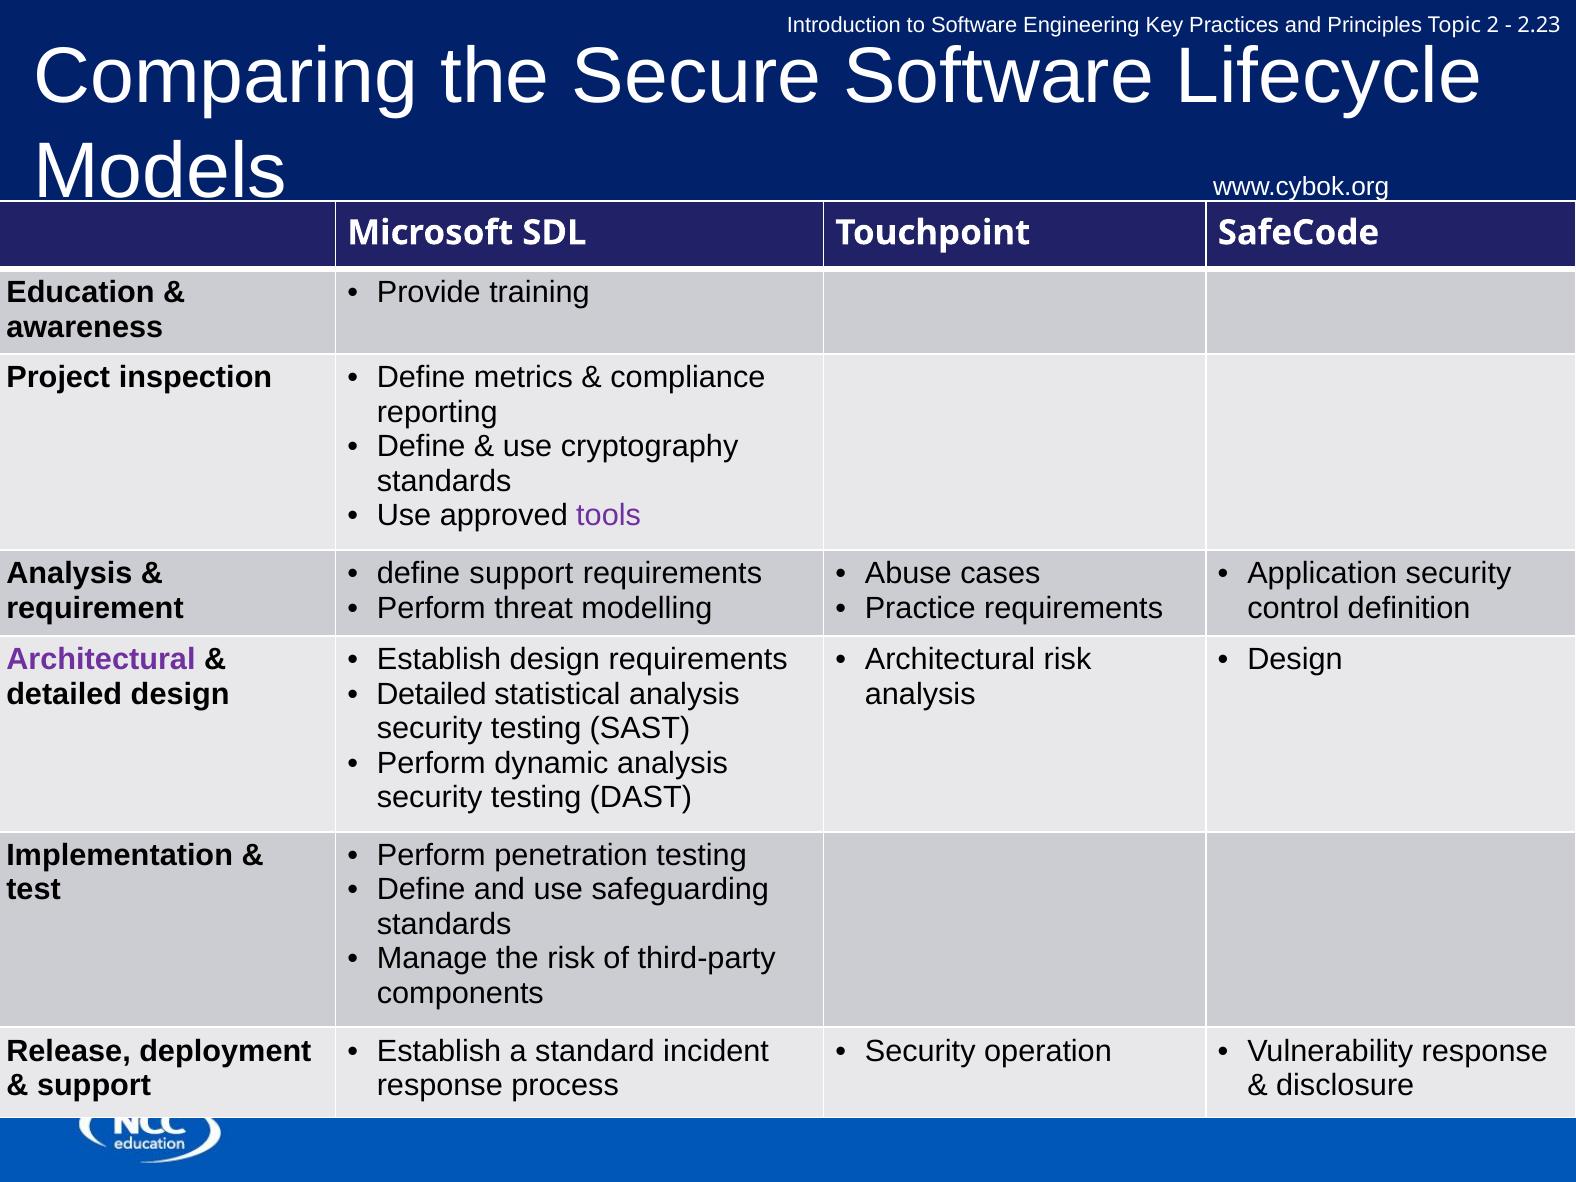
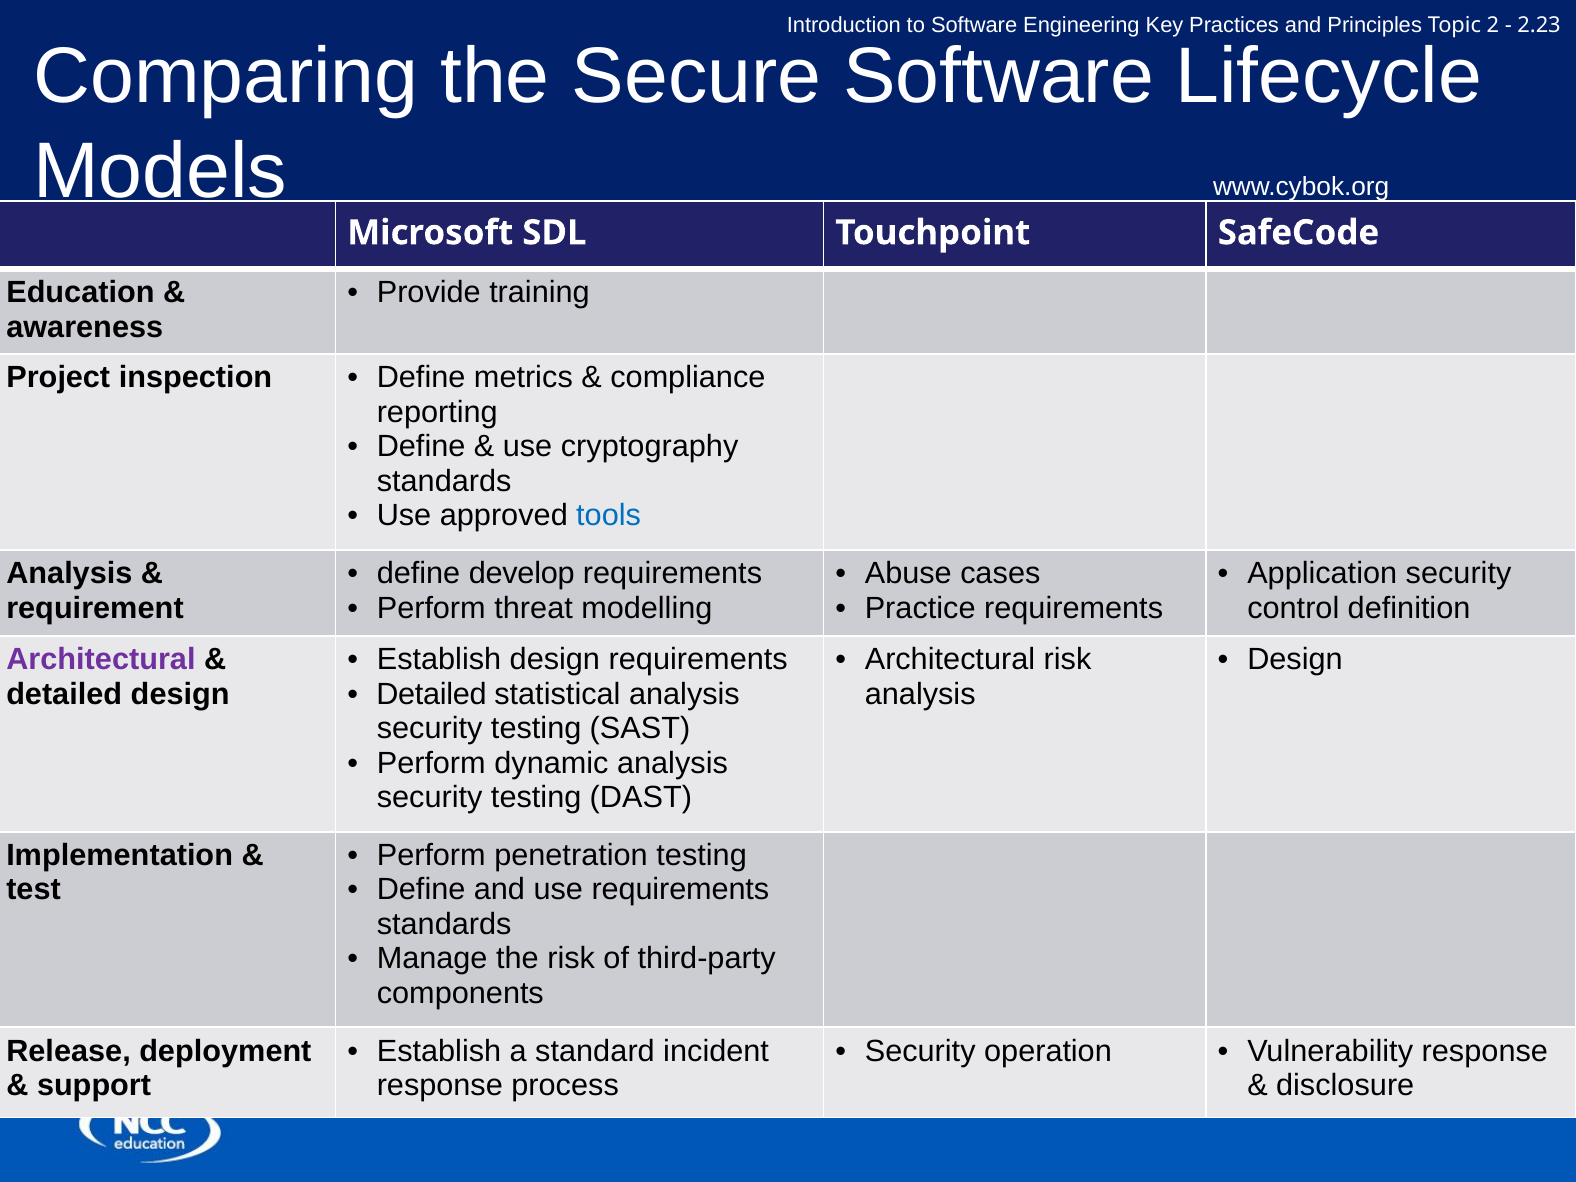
tools colour: purple -> blue
define support: support -> develop
use safeguarding: safeguarding -> requirements
